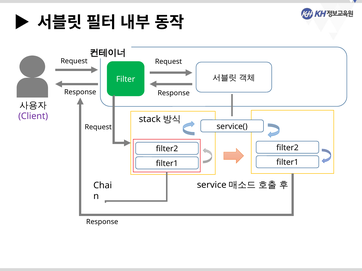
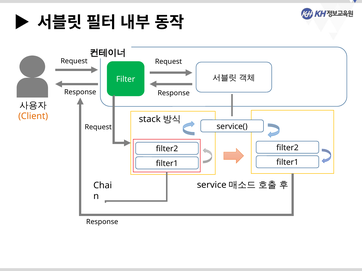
Client colour: purple -> orange
